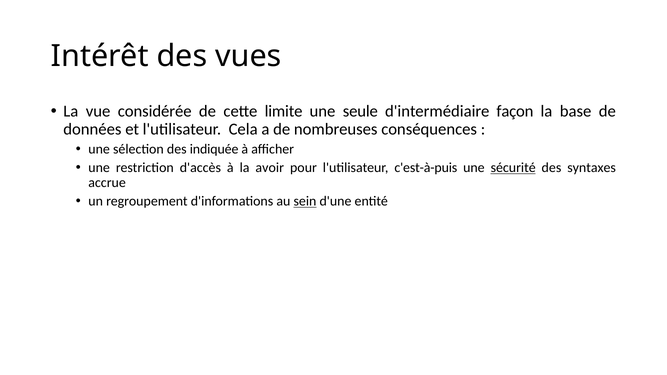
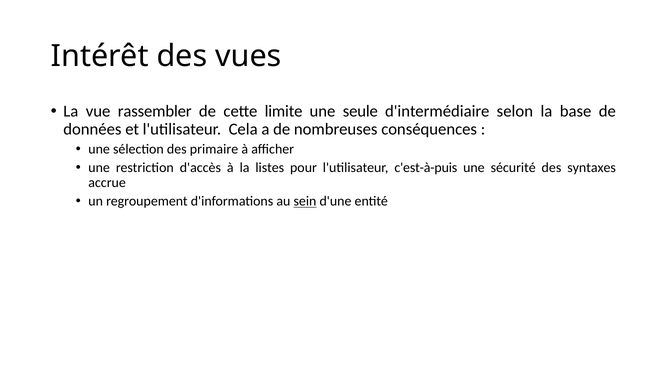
considérée: considérée -> rassembler
façon: façon -> selon
indiquée: indiquée -> primaire
avoir: avoir -> listes
sécurité underline: present -> none
